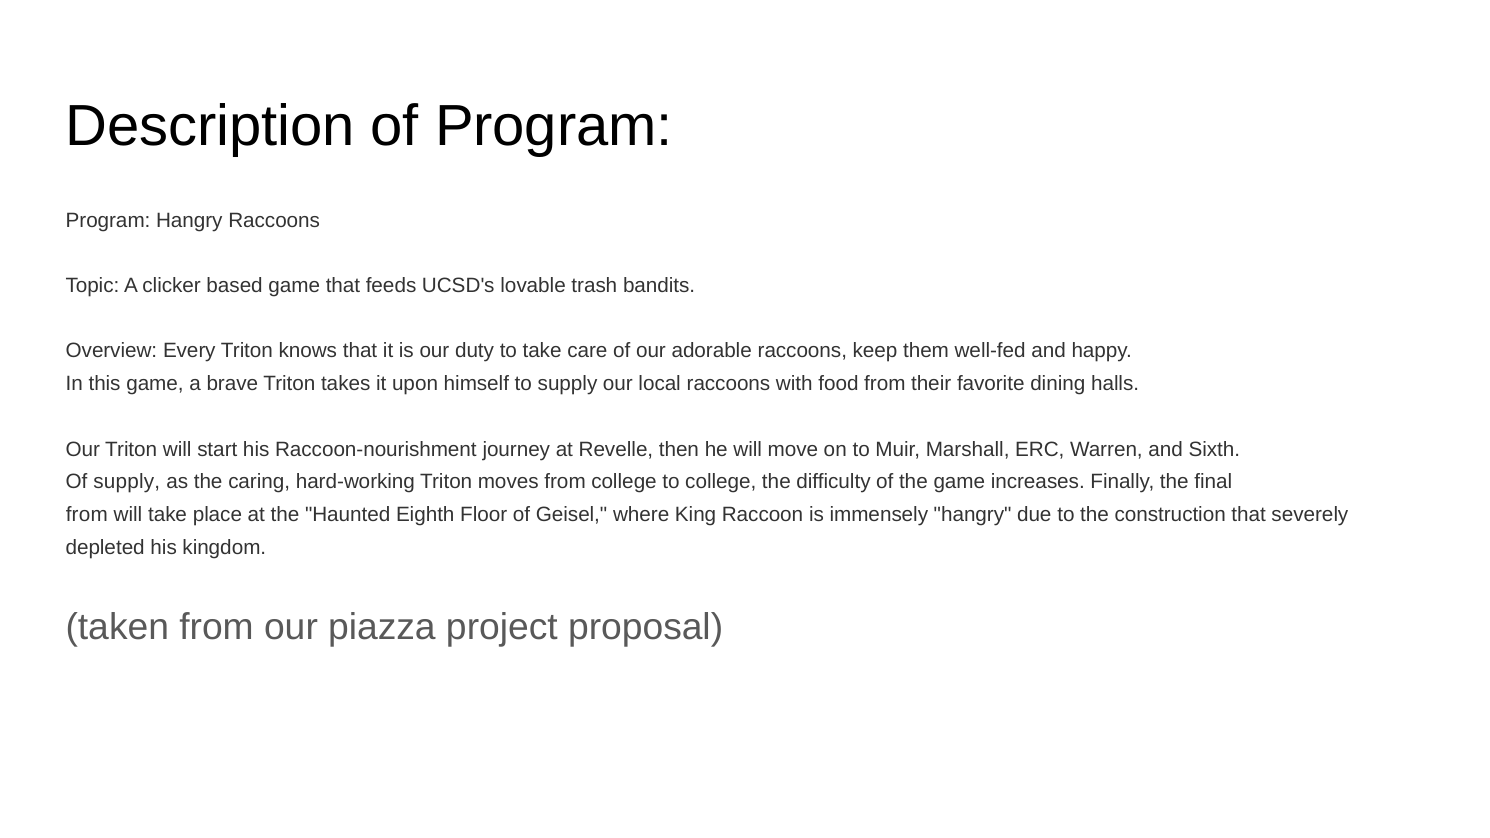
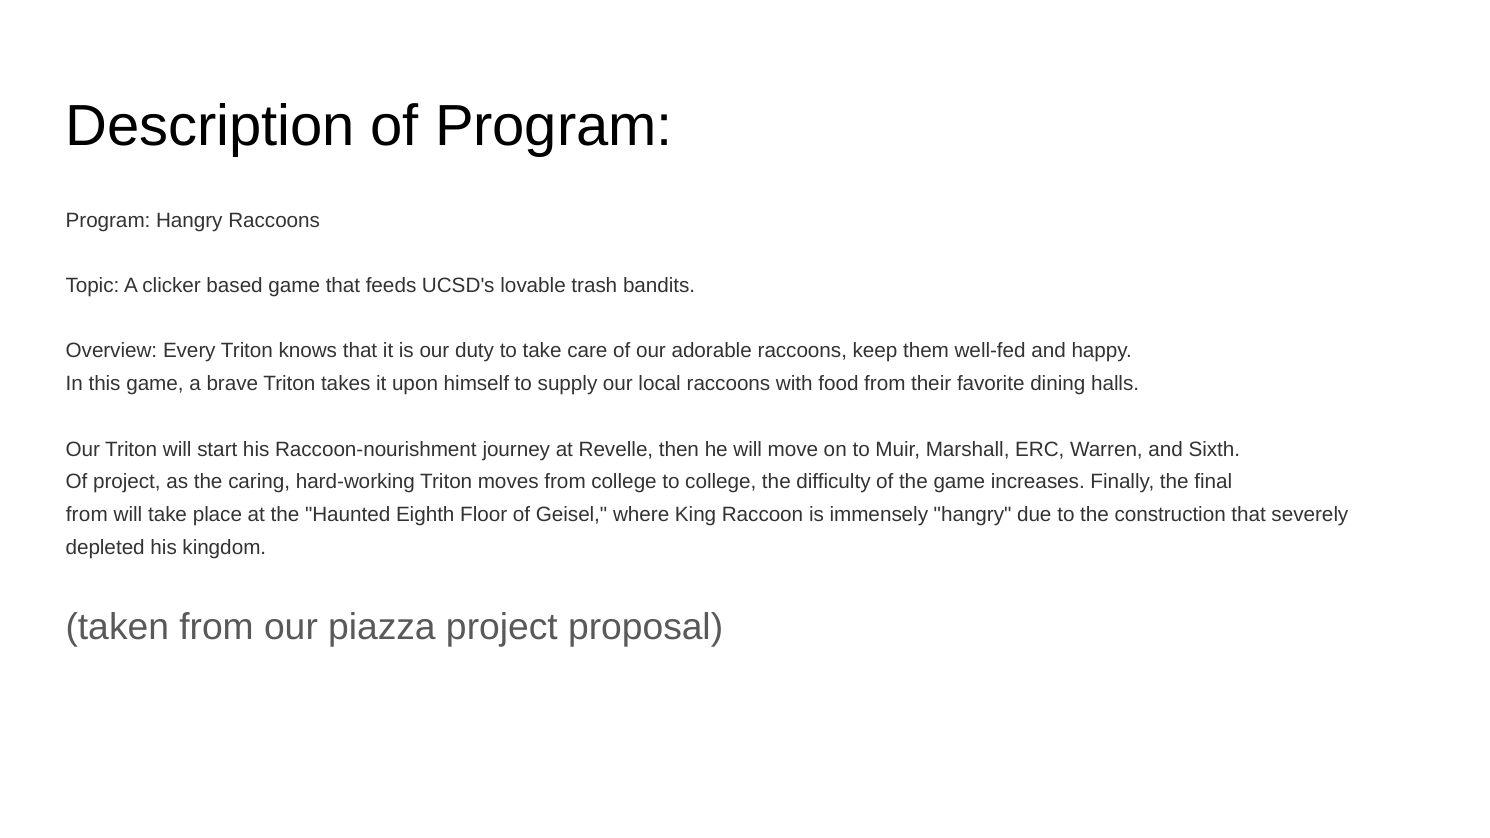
Of supply: supply -> project
